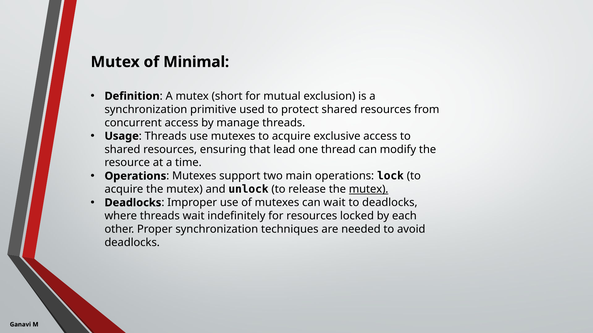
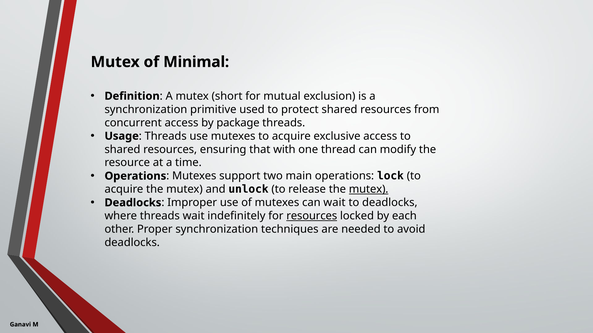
manage: manage -> package
lead: lead -> with
resources at (312, 216) underline: none -> present
